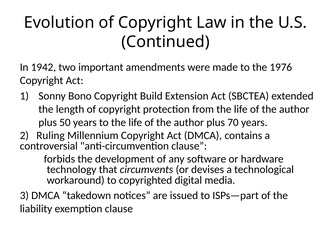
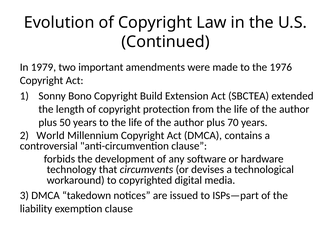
1942: 1942 -> 1979
Ruling: Ruling -> World
